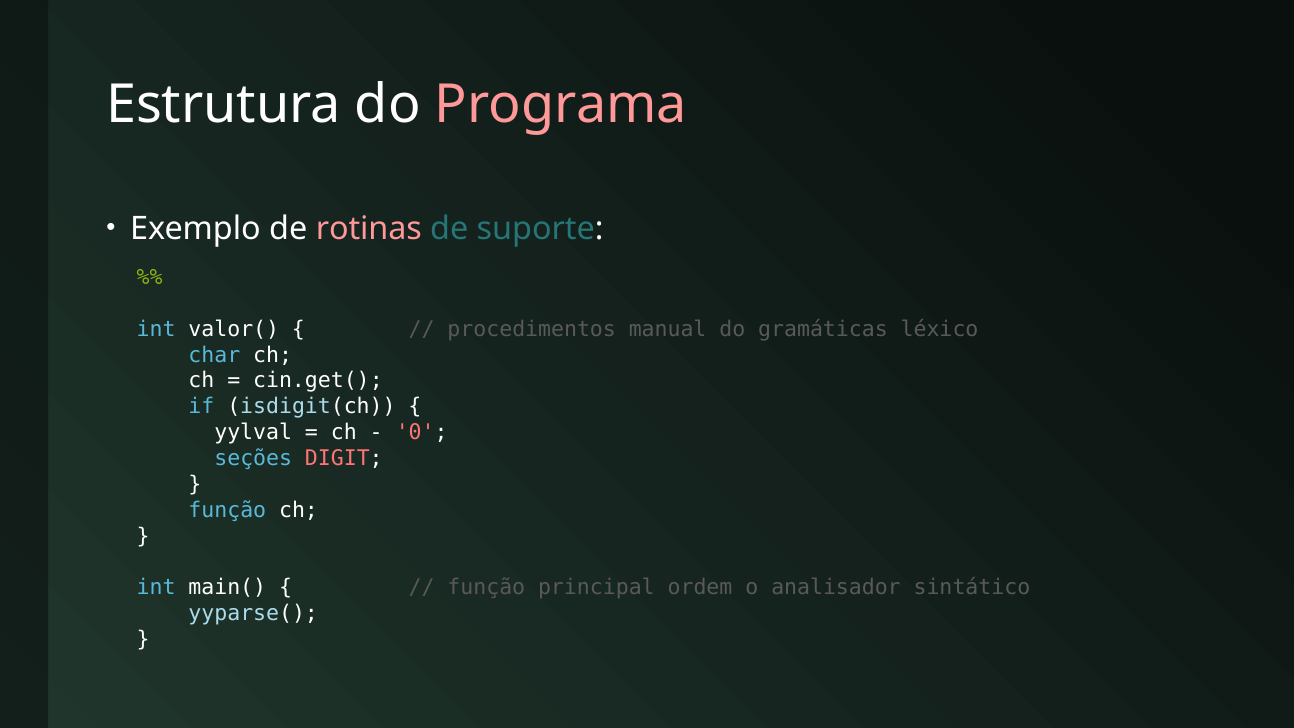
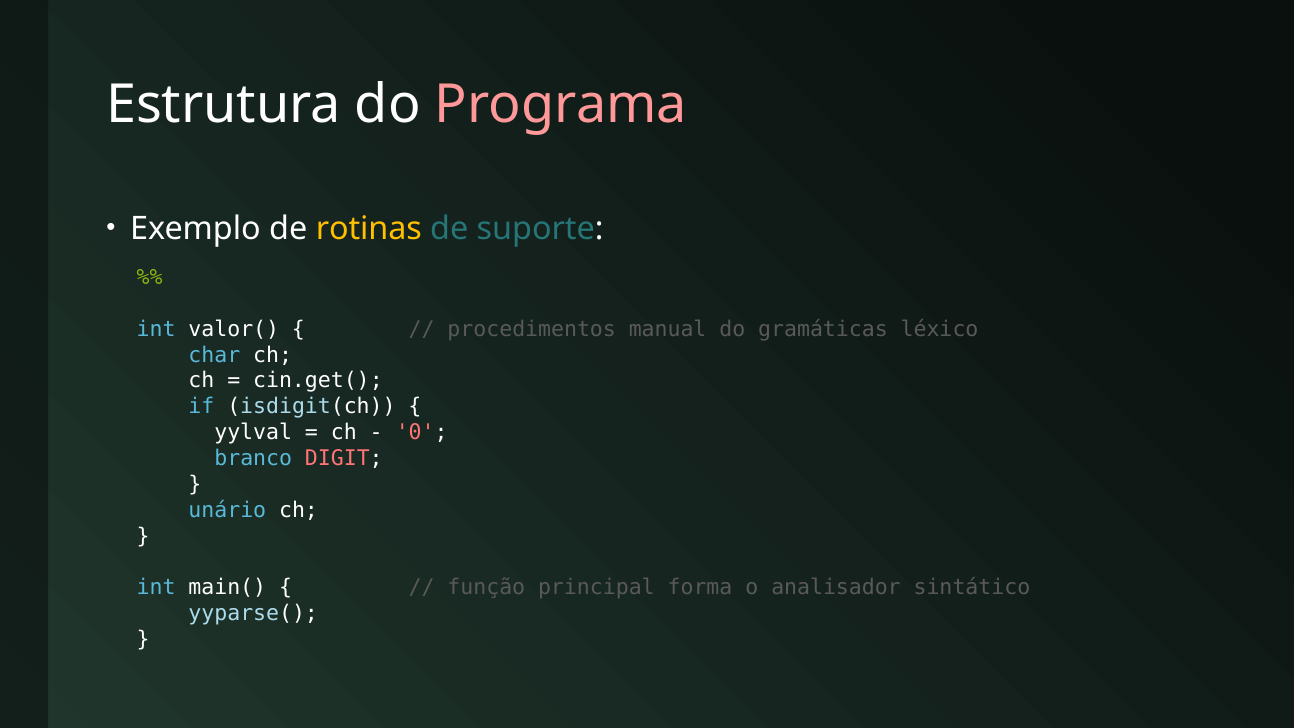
rotinas colour: pink -> yellow
seções: seções -> branco
função at (227, 510): função -> unário
ordem: ordem -> forma
